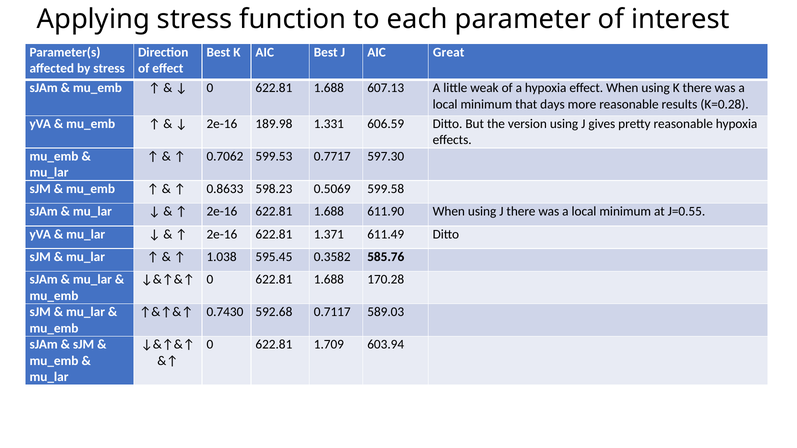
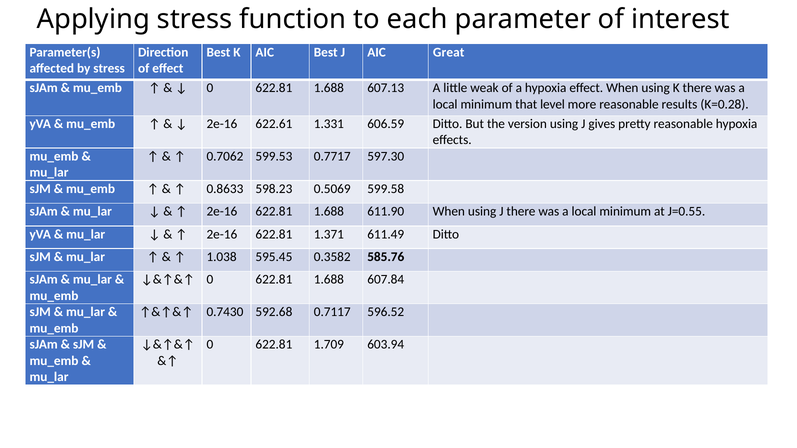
days: days -> level
189.98: 189.98 -> 622.61
170.28: 170.28 -> 607.84
589.03: 589.03 -> 596.52
